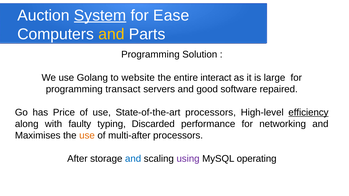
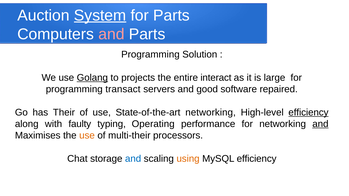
for Ease: Ease -> Parts
and at (111, 34) colour: yellow -> pink
Golang underline: none -> present
website: website -> projects
Price: Price -> Their
State-of-the-art processors: processors -> networking
Discarded: Discarded -> Operating
and at (320, 124) underline: none -> present
multi-after: multi-after -> multi-their
After: After -> Chat
using colour: purple -> orange
MySQL operating: operating -> efficiency
